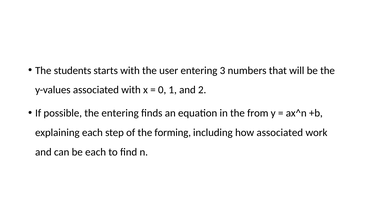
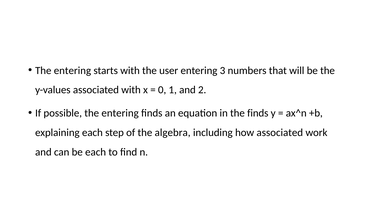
students at (73, 70): students -> entering
the from: from -> finds
forming: forming -> algebra
